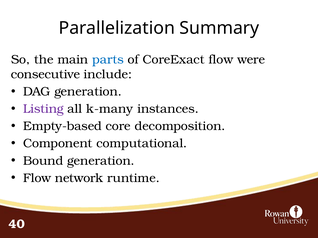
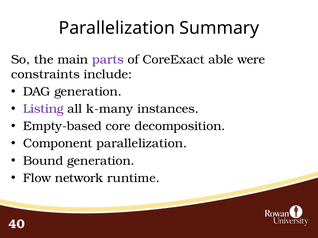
parts colour: blue -> purple
CoreExact flow: flow -> able
consecutive: consecutive -> constraints
Component computational: computational -> parallelization
